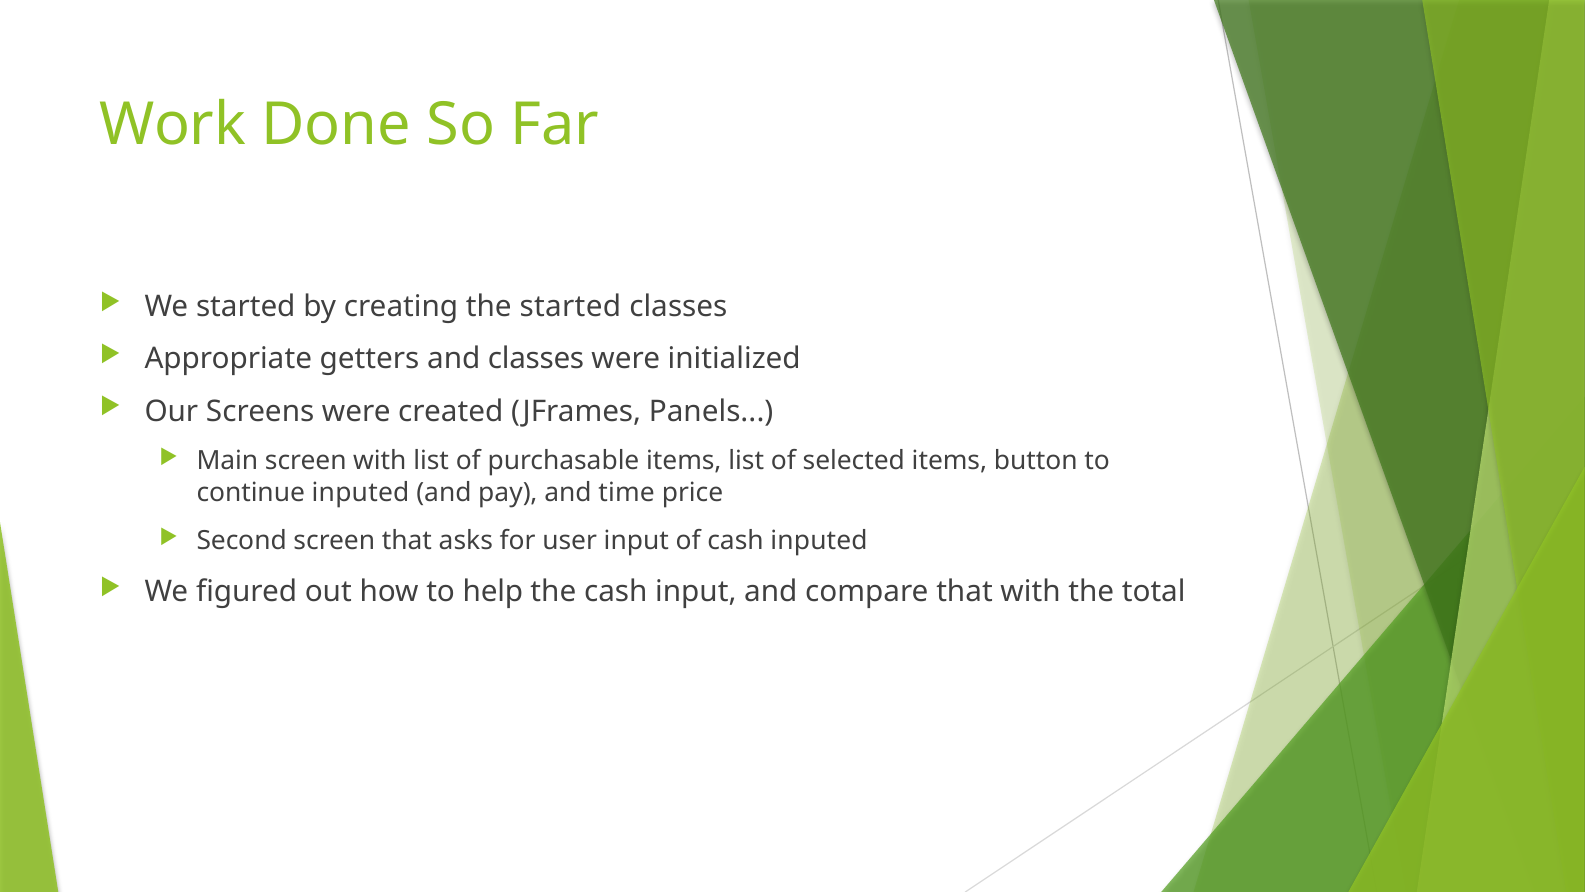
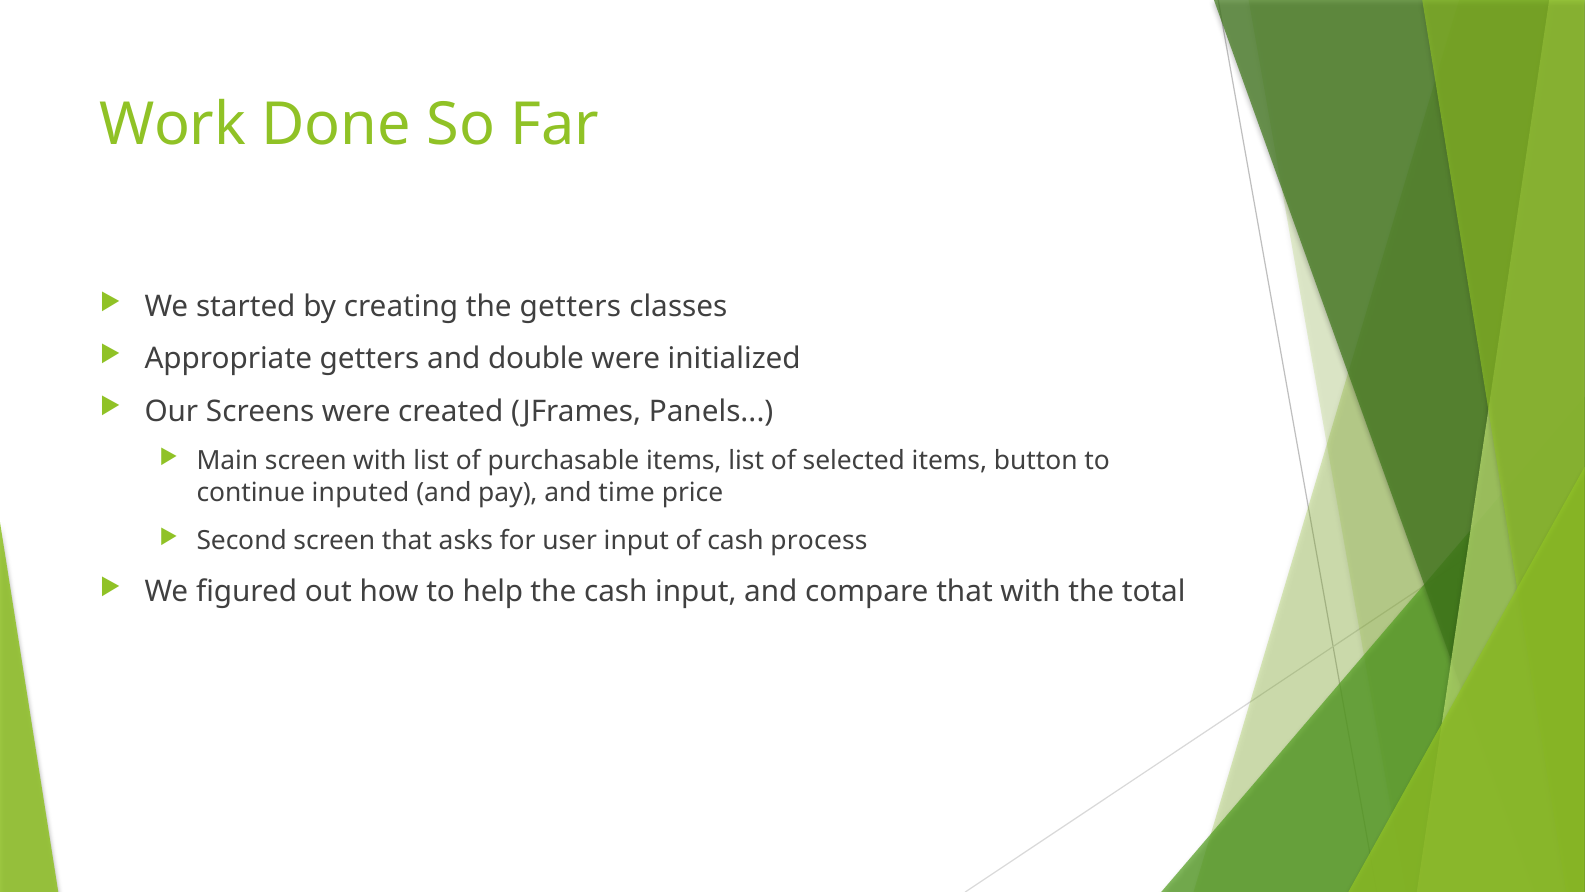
the started: started -> getters
and classes: classes -> double
cash inputed: inputed -> process
